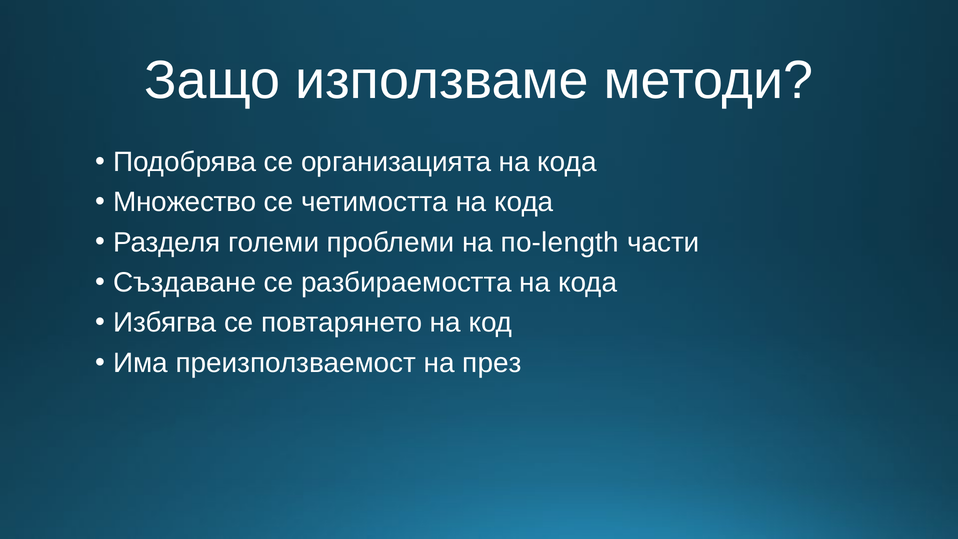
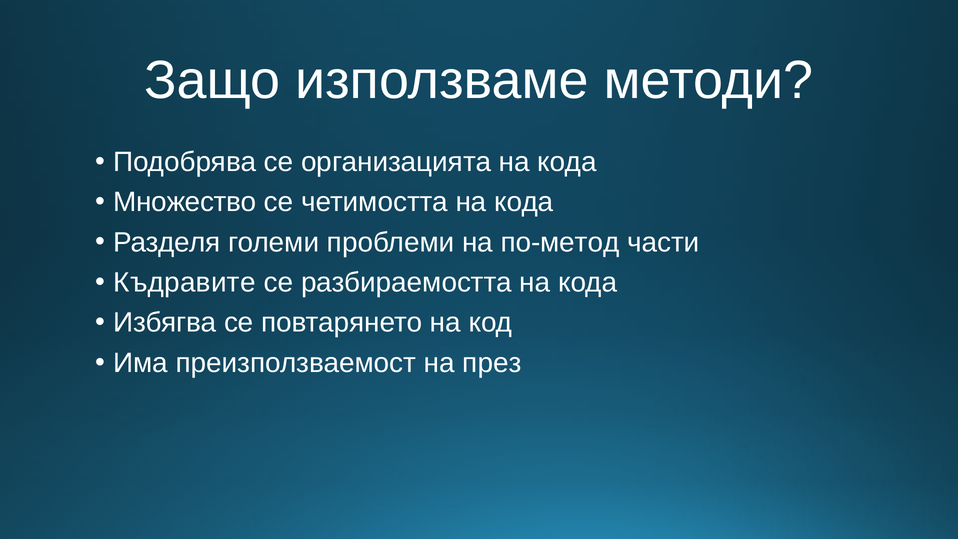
по-length: по-length -> по-метод
Създаване: Създаване -> Къдравите
